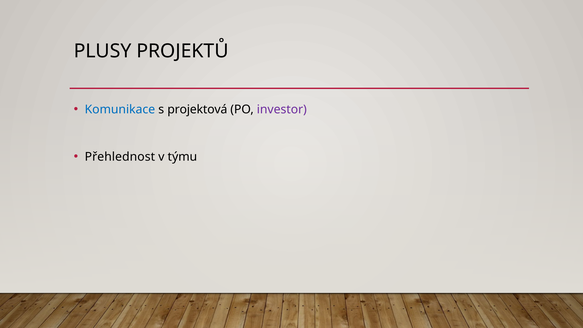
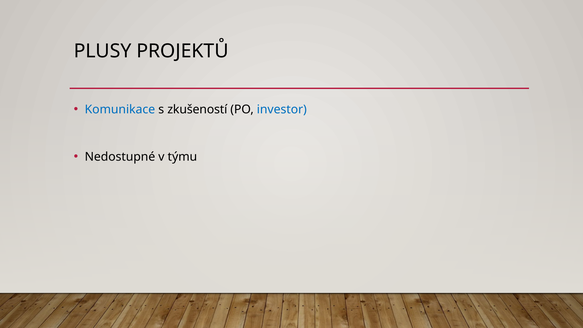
projektová: projektová -> zkušeností
investor colour: purple -> blue
Přehlednost: Přehlednost -> Nedostupné
